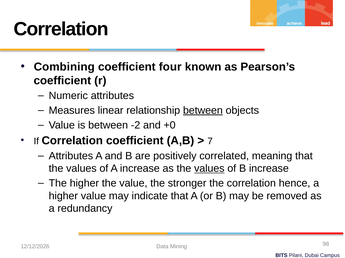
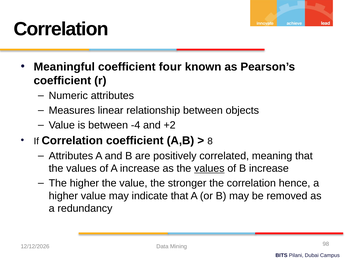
Combining: Combining -> Meaningful
between at (203, 111) underline: present -> none
-2: -2 -> -4
+0: +0 -> +2
7: 7 -> 8
